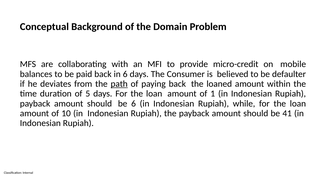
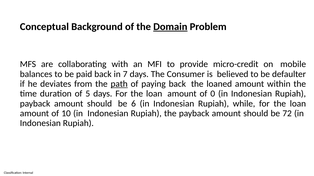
Domain underline: none -> present
in 6: 6 -> 7
1: 1 -> 0
41: 41 -> 72
